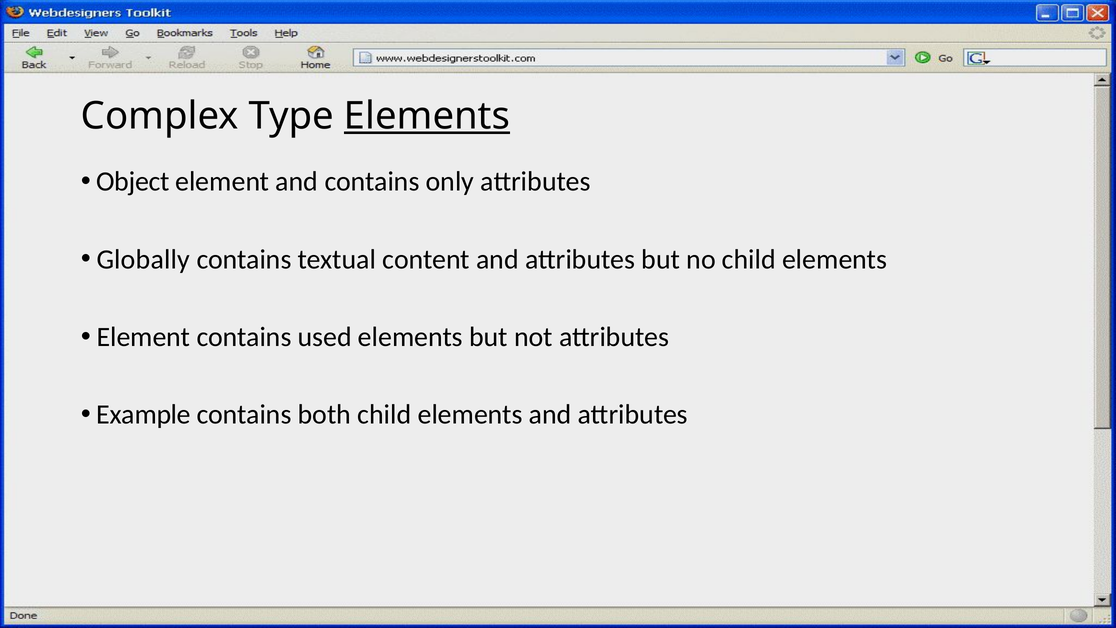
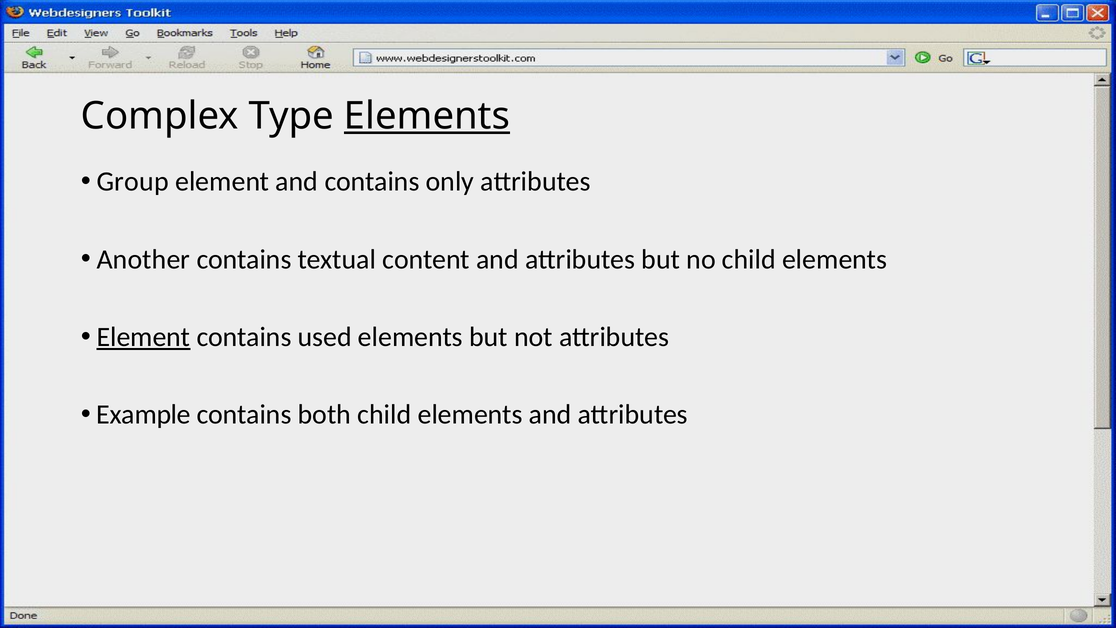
Object: Object -> Group
Globally: Globally -> Another
Element at (143, 337) underline: none -> present
